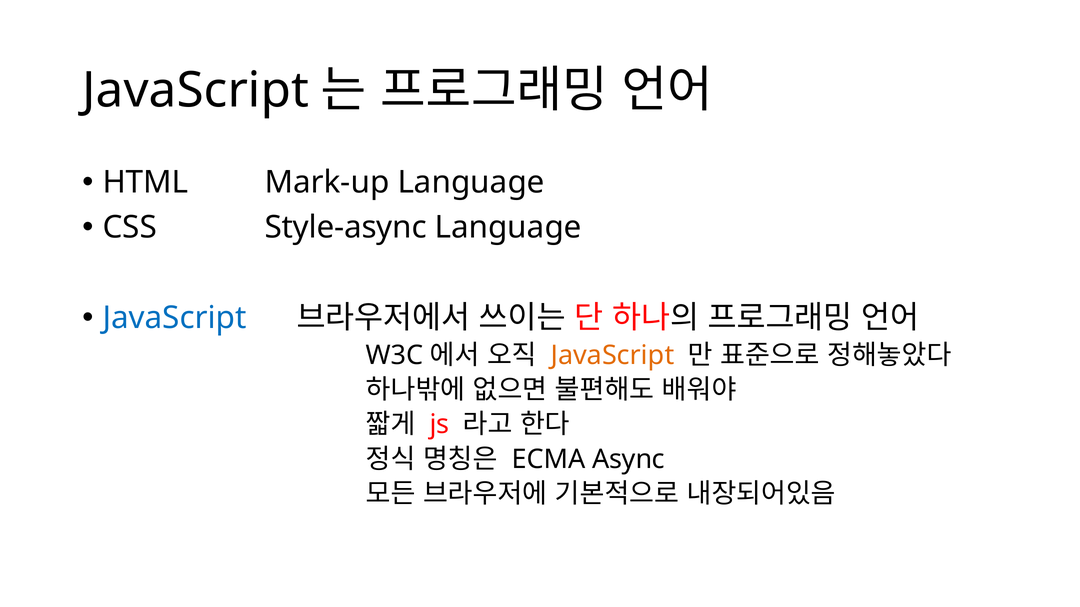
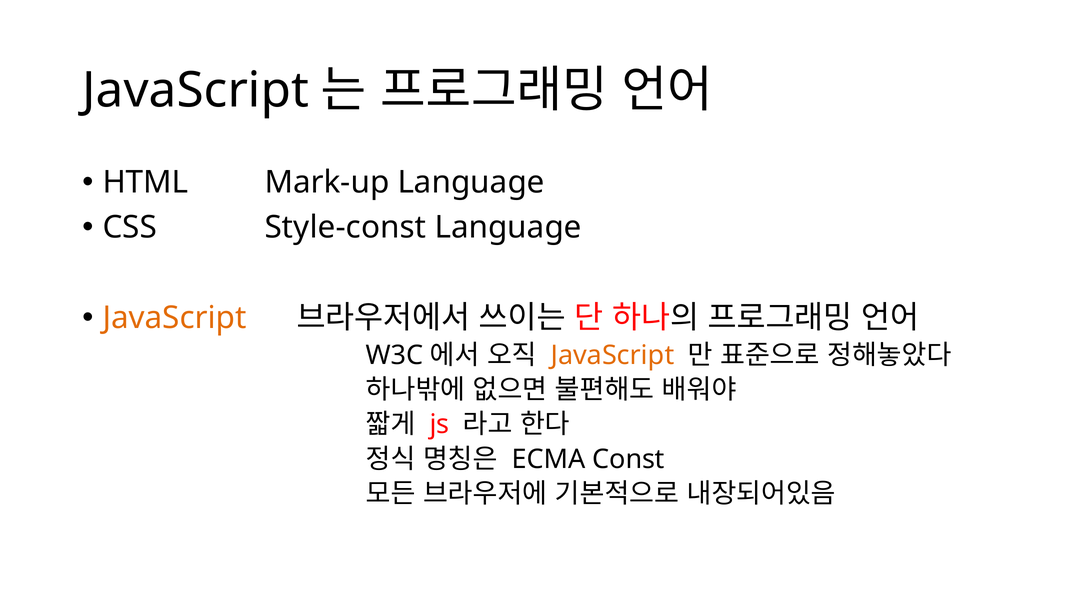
Style-async: Style-async -> Style-const
JavaScript at (175, 318) colour: blue -> orange
Async: Async -> Const
